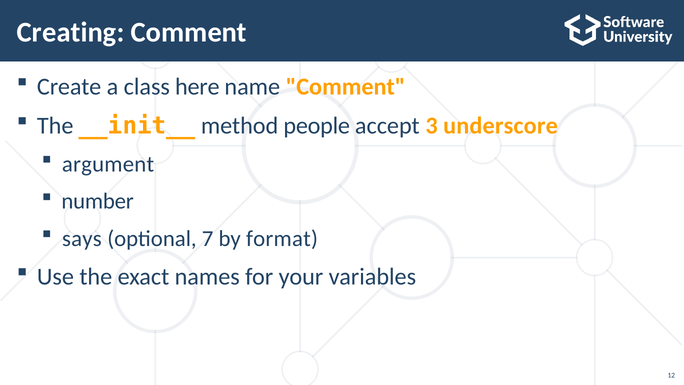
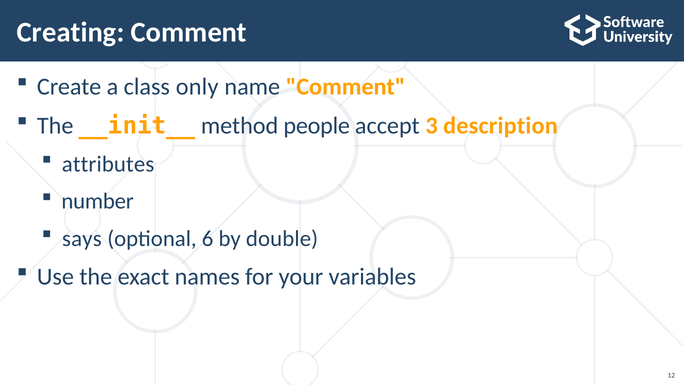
here: here -> only
underscore: underscore -> description
argument: argument -> attributes
7: 7 -> 6
format: format -> double
